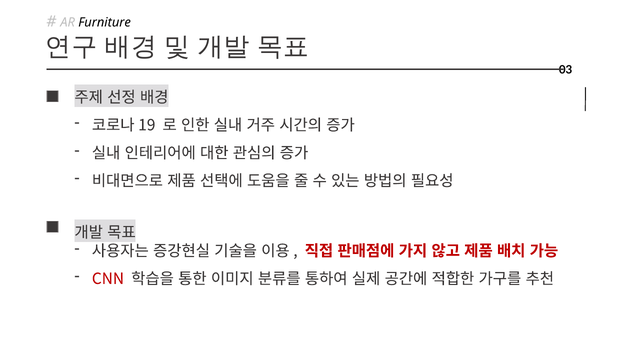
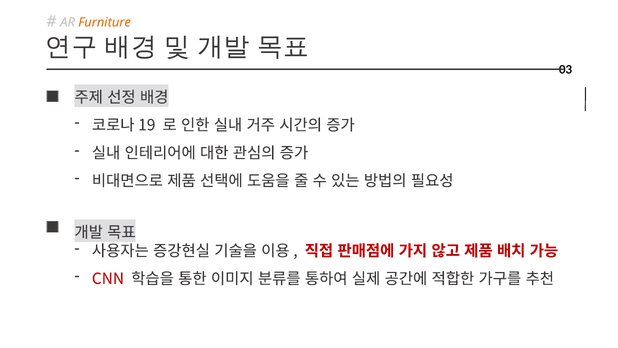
Furniture colour: black -> orange
